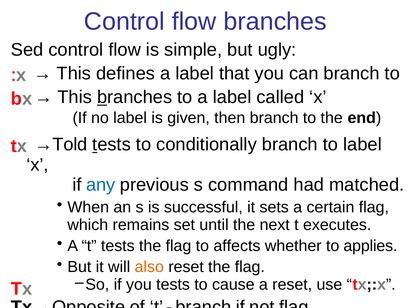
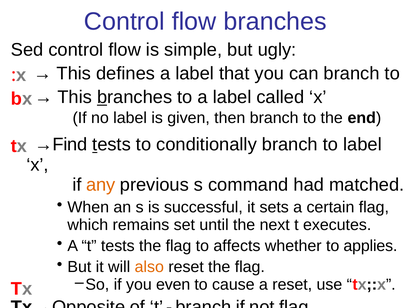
→Told: →Told -> →Find
any colour: blue -> orange
you tests: tests -> even
